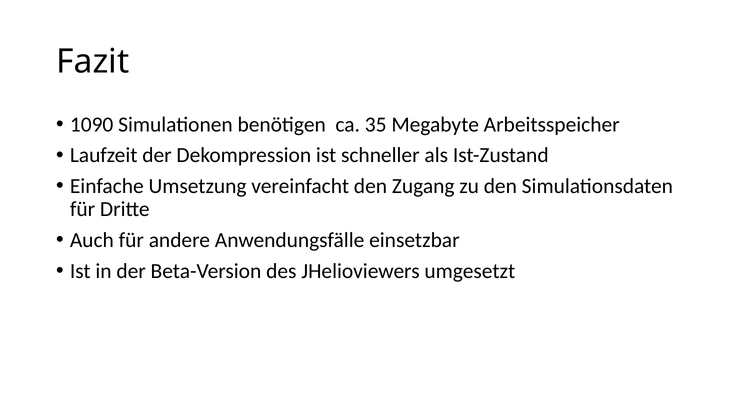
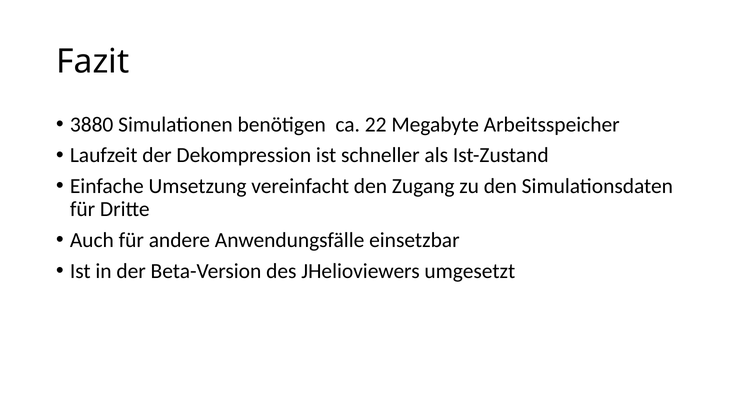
1090: 1090 -> 3880
35: 35 -> 22
